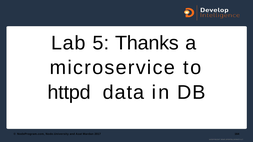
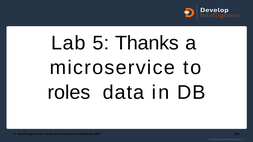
httpd: httpd -> roles
